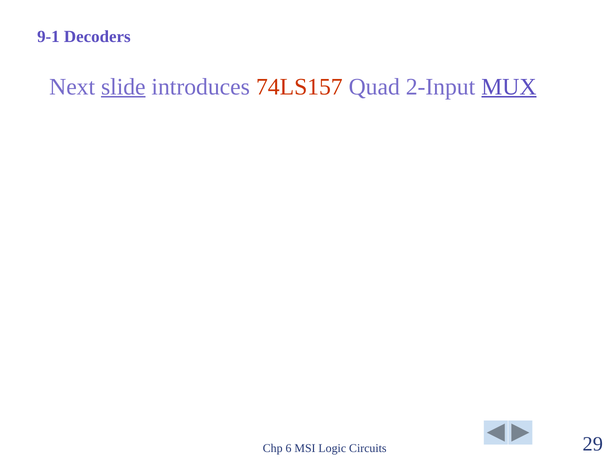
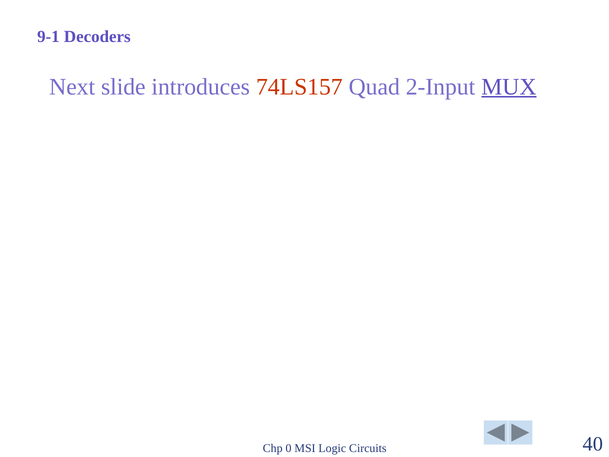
slide underline: present -> none
6: 6 -> 0
29: 29 -> 40
